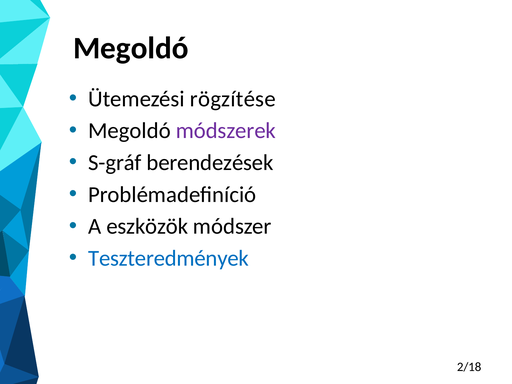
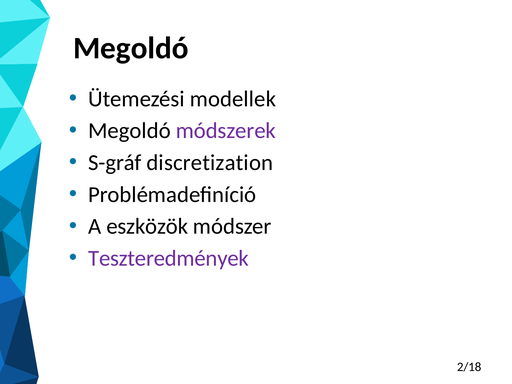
rögzítése: rögzítése -> modellek
berendezések: berendezések -> discretization
Teszteredmények colour: blue -> purple
